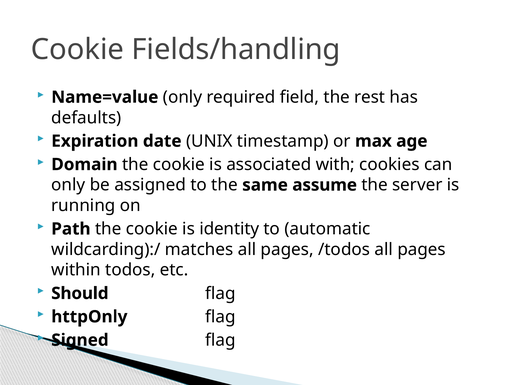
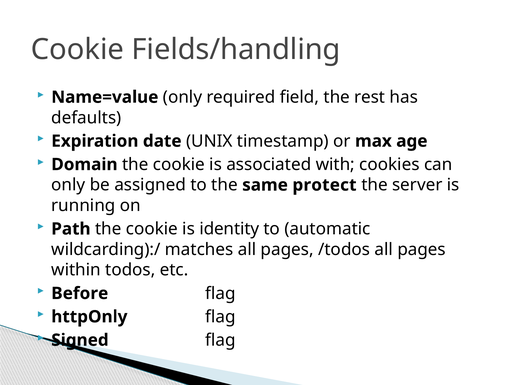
assume: assume -> protect
Should: Should -> Before
